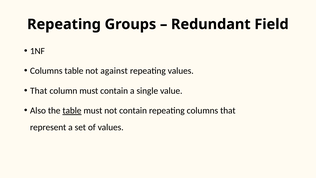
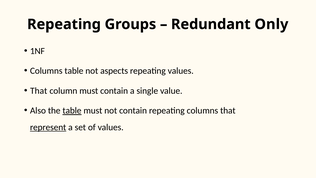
Field: Field -> Only
against: against -> aspects
represent underline: none -> present
